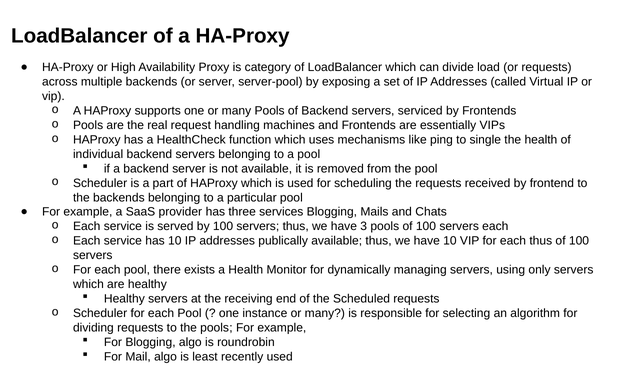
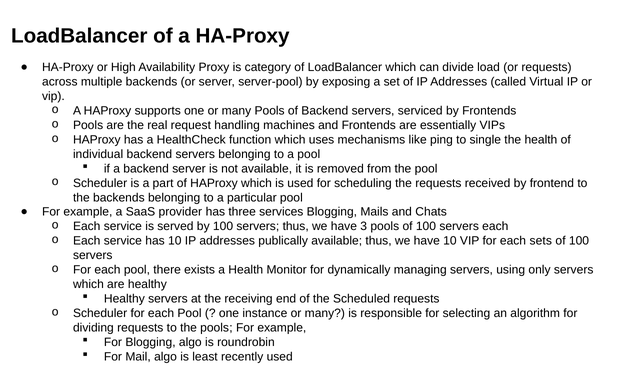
each thus: thus -> sets
